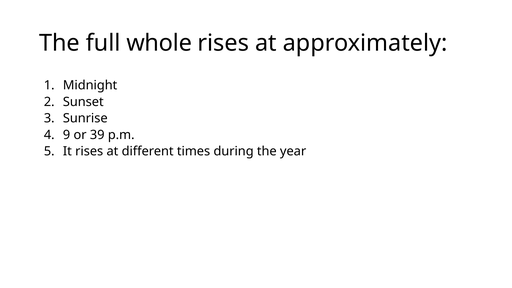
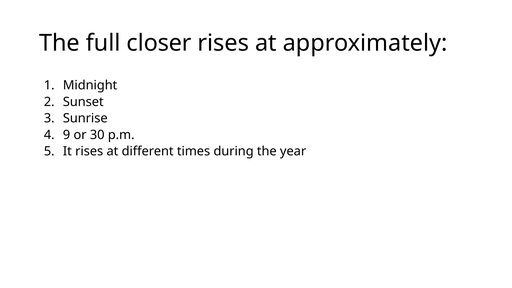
whole: whole -> closer
39: 39 -> 30
